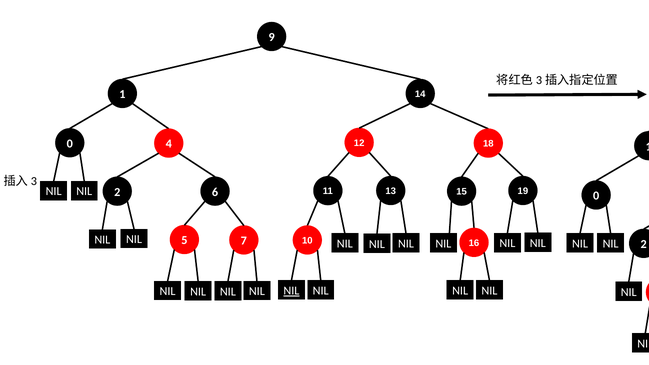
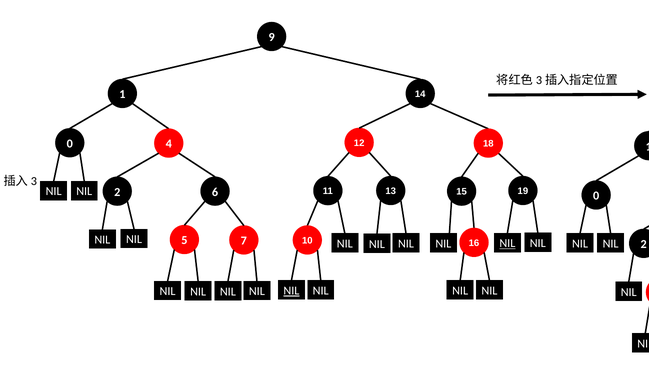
NIL at (507, 243) underline: none -> present
